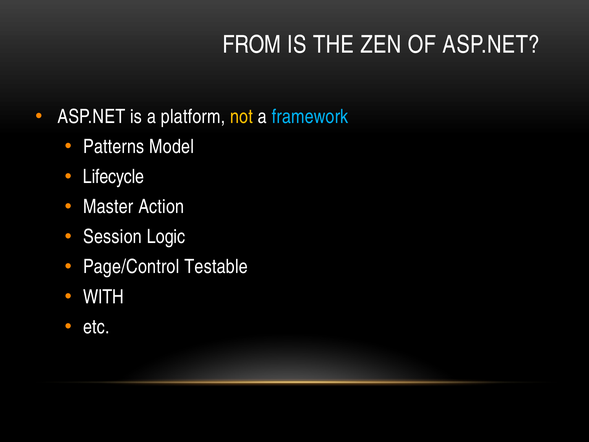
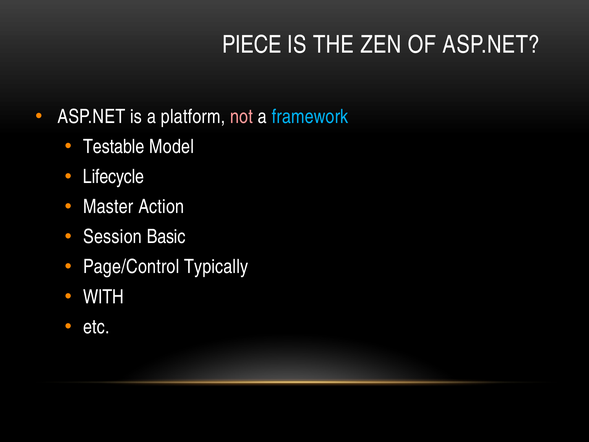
FROM: FROM -> PIECE
not colour: yellow -> pink
Patterns: Patterns -> Testable
Logic: Logic -> Basic
Testable: Testable -> Typically
